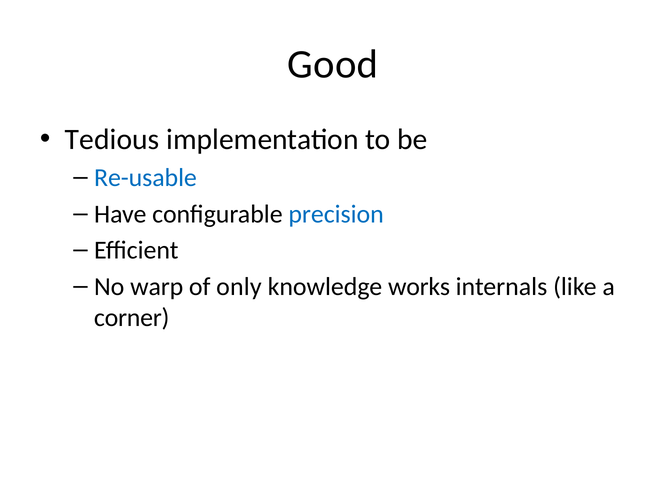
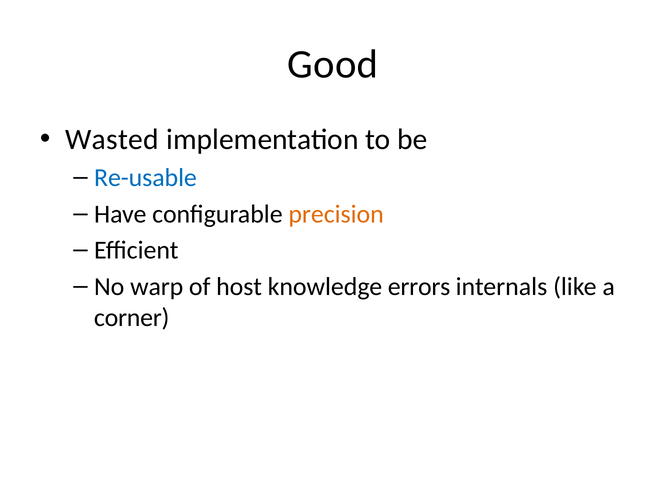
Tedious: Tedious -> Wasted
precision colour: blue -> orange
only: only -> host
works: works -> errors
